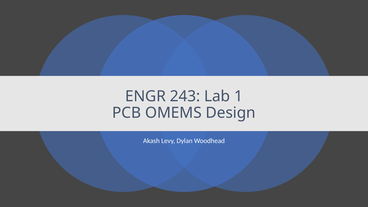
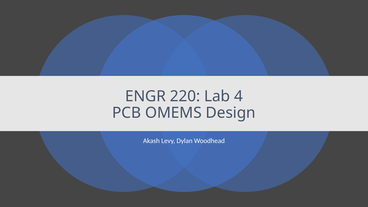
243: 243 -> 220
1: 1 -> 4
